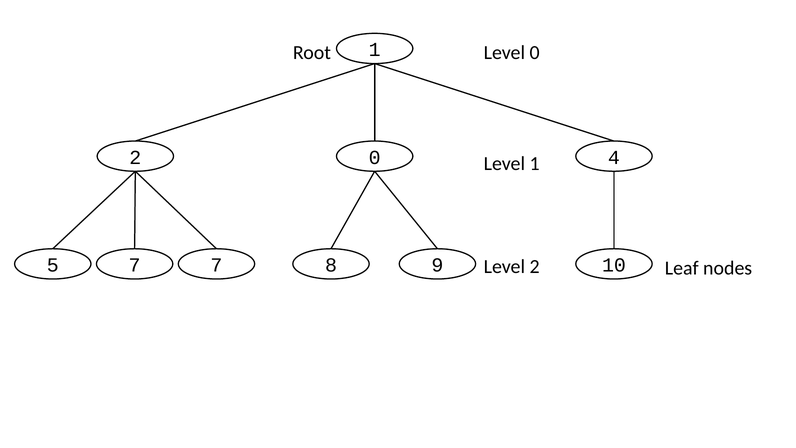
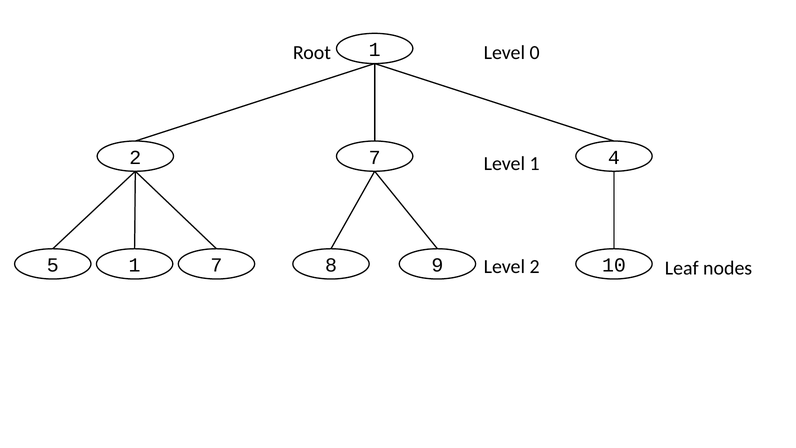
2 0: 0 -> 7
5 7: 7 -> 1
